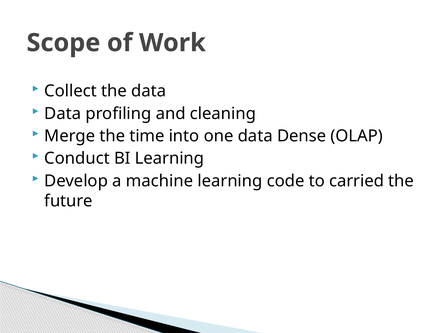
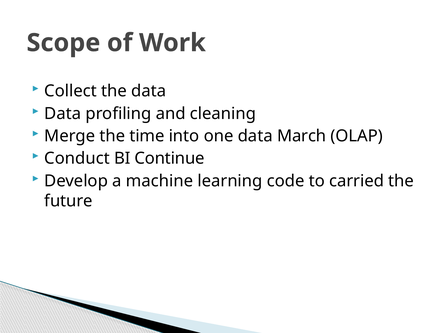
Dense: Dense -> March
BI Learning: Learning -> Continue
